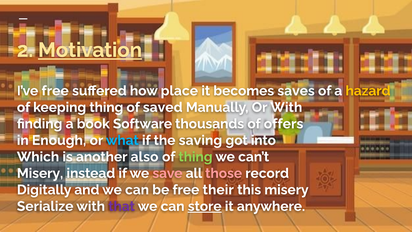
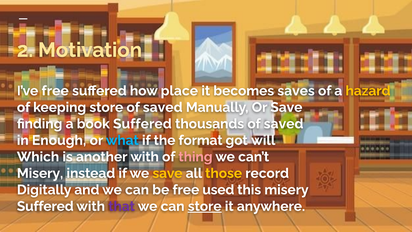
Motivation underline: present -> none
keeping thing: thing -> store
Or With: With -> Save
book Software: Software -> Suffered
thousands of offers: offers -> saved
saving: saving -> format
into: into -> will
another also: also -> with
thing at (195, 157) colour: light green -> pink
save at (167, 173) colour: pink -> yellow
those colour: pink -> yellow
their: their -> used
Serialize at (45, 206): Serialize -> Suffered
